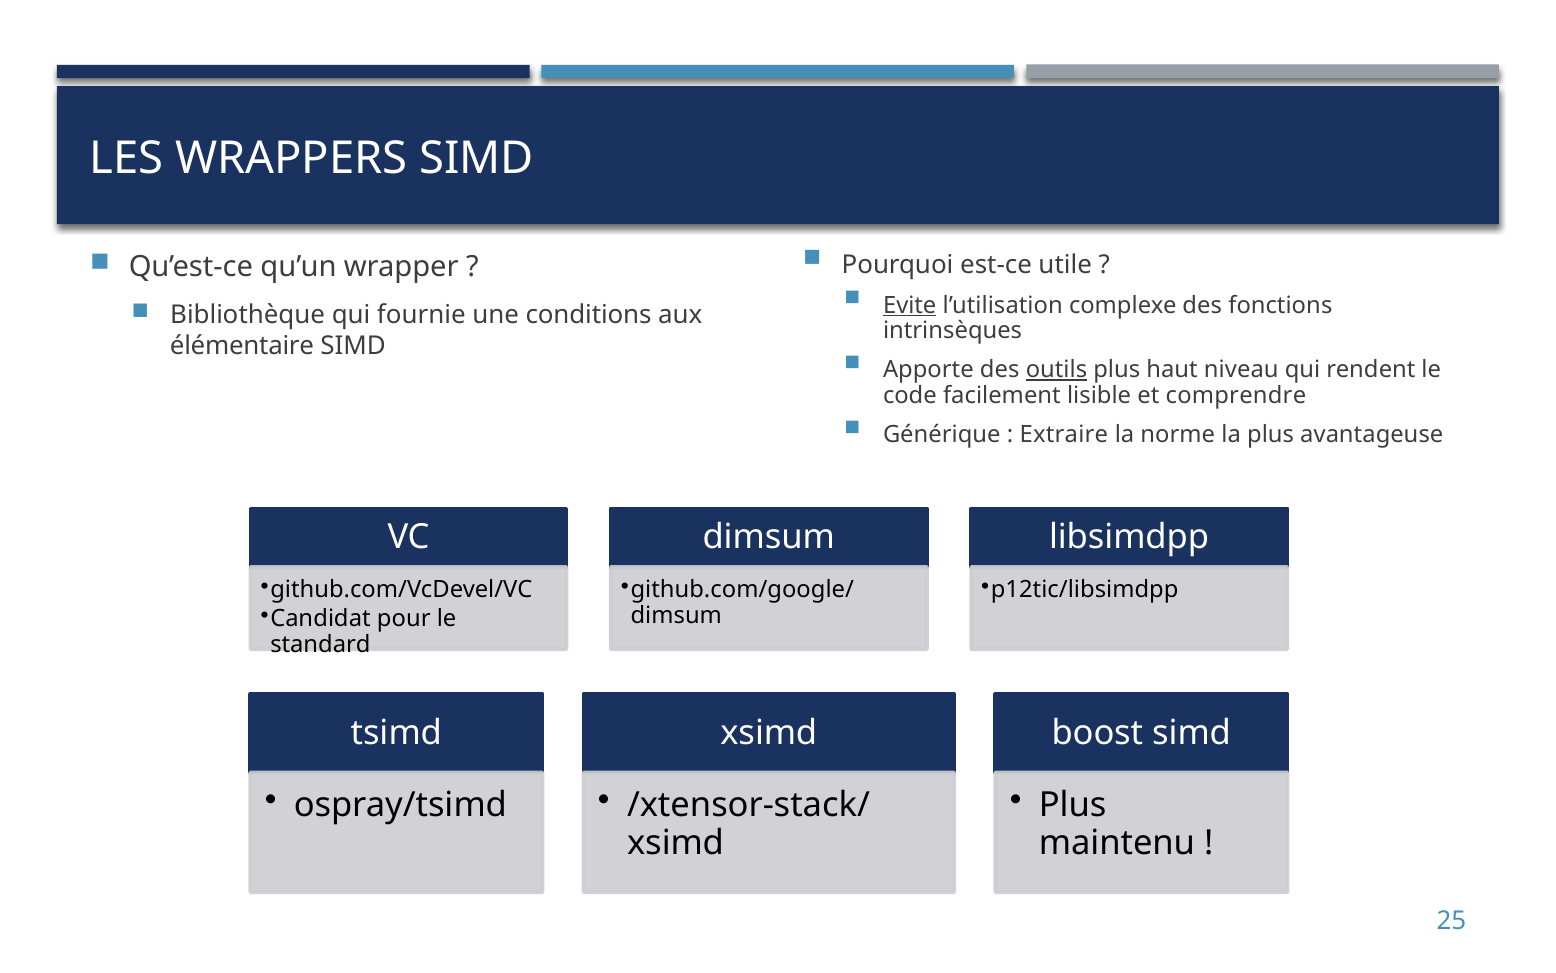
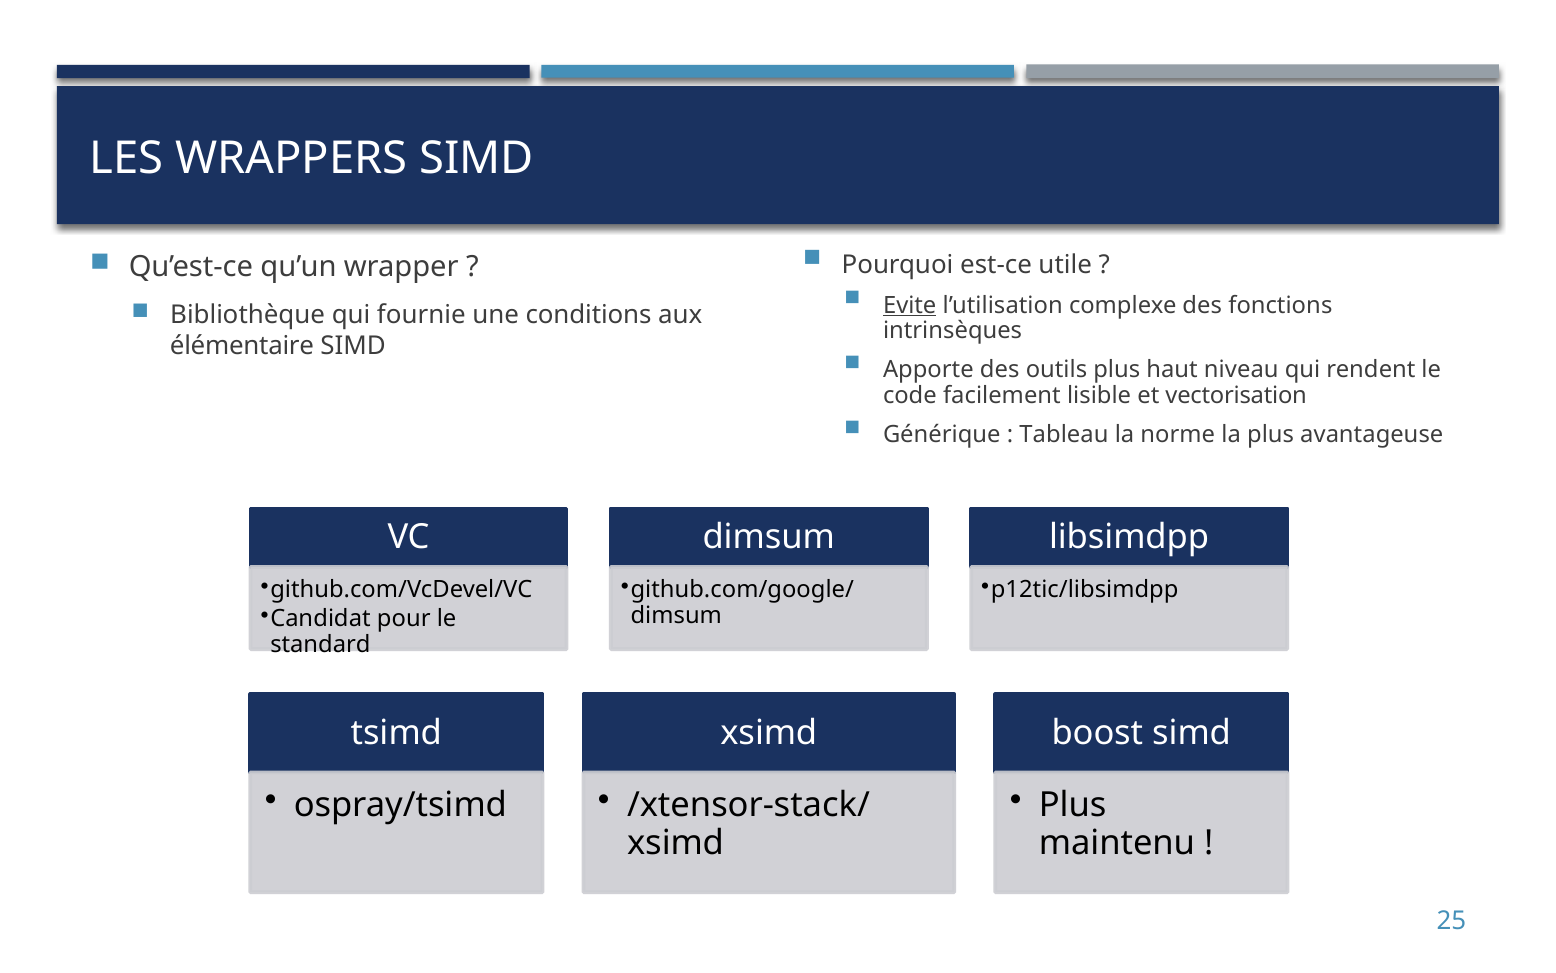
outils underline: present -> none
comprendre: comprendre -> vectorisation
Extraire: Extraire -> Tableau
